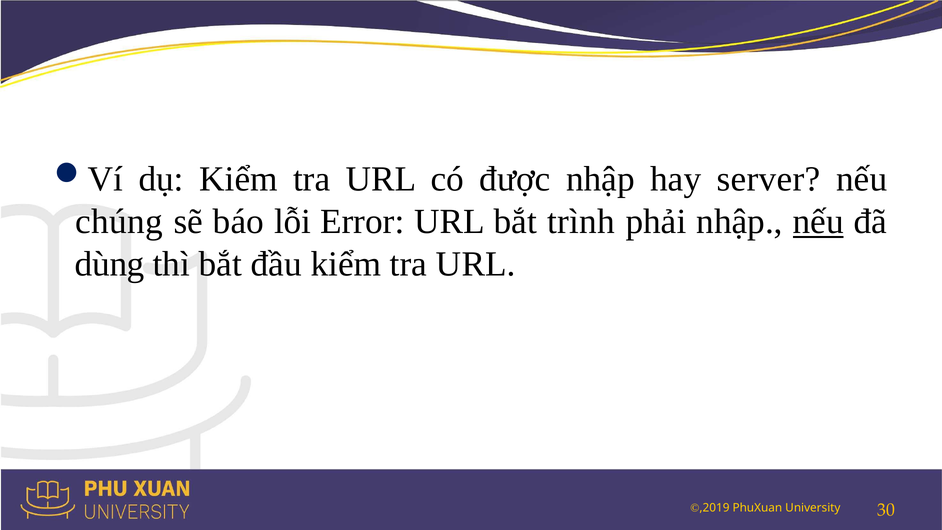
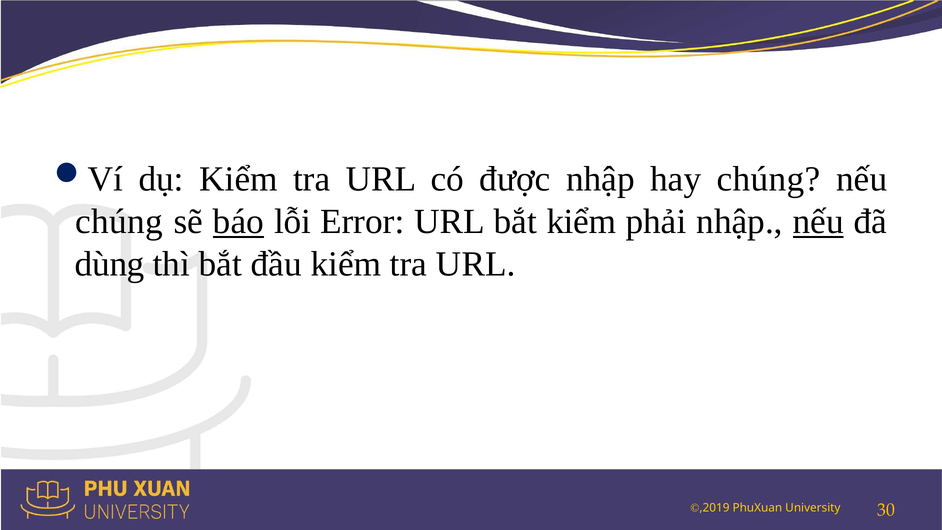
hay server: server -> chúng
báo underline: none -> present
bắt trình: trình -> kiểm
